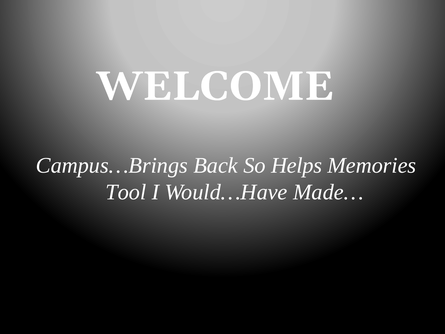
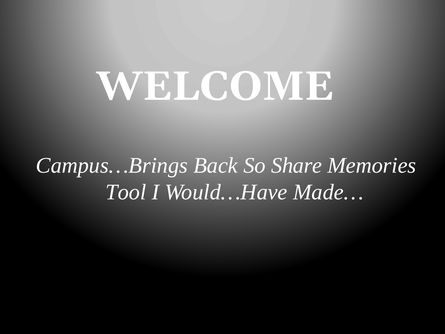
Helps: Helps -> Share
